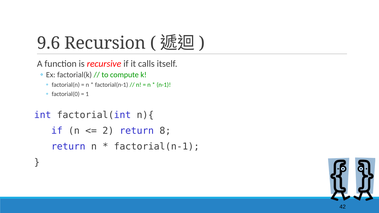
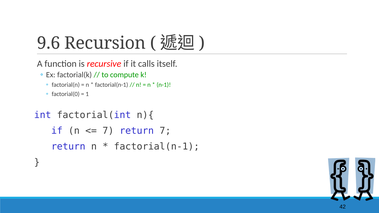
2 at (108, 131): 2 -> 7
return 8: 8 -> 7
